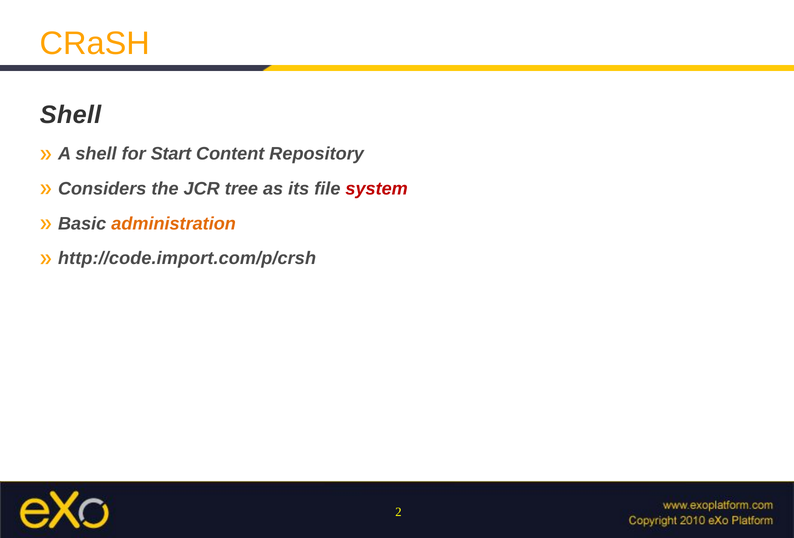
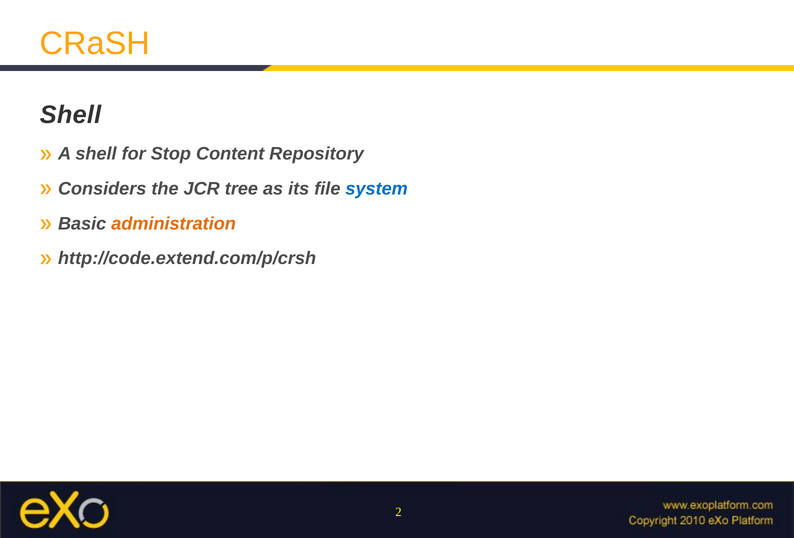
Start: Start -> Stop
system colour: red -> blue
http://code.import.com/p/crsh: http://code.import.com/p/crsh -> http://code.extend.com/p/crsh
